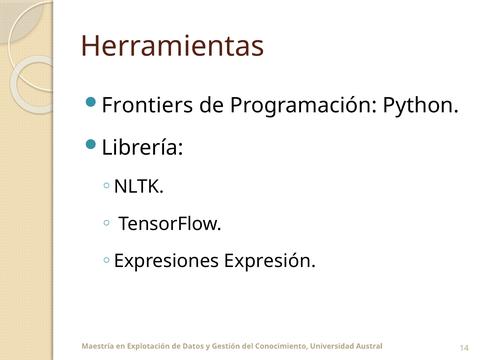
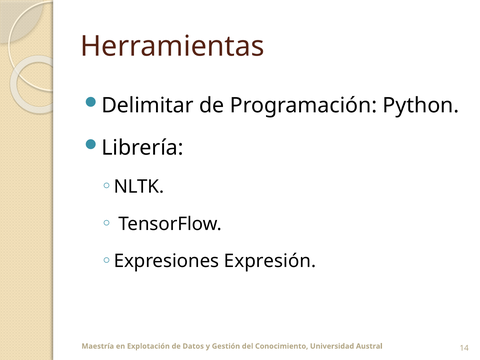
Frontiers: Frontiers -> Delimitar
